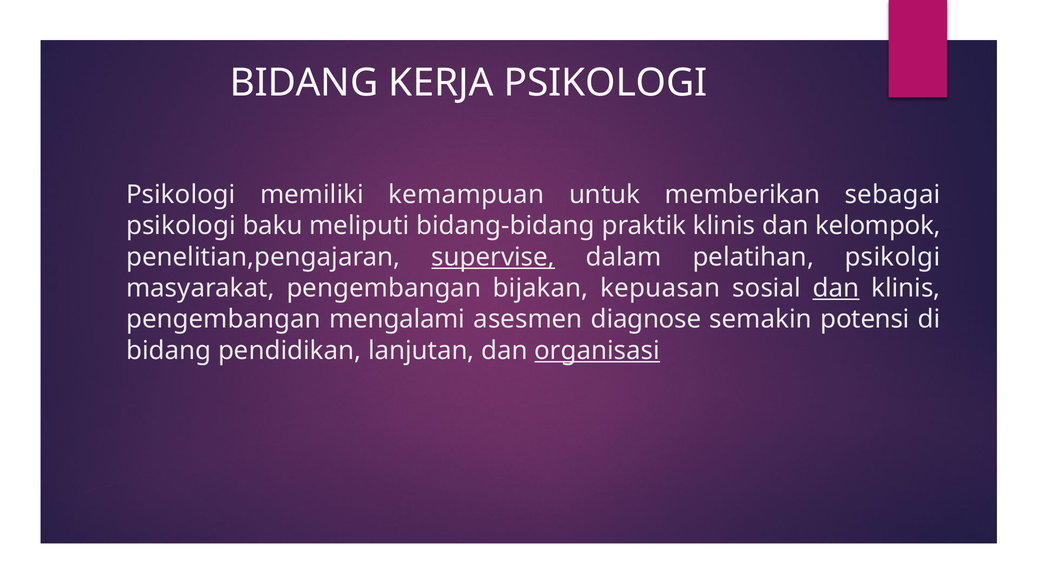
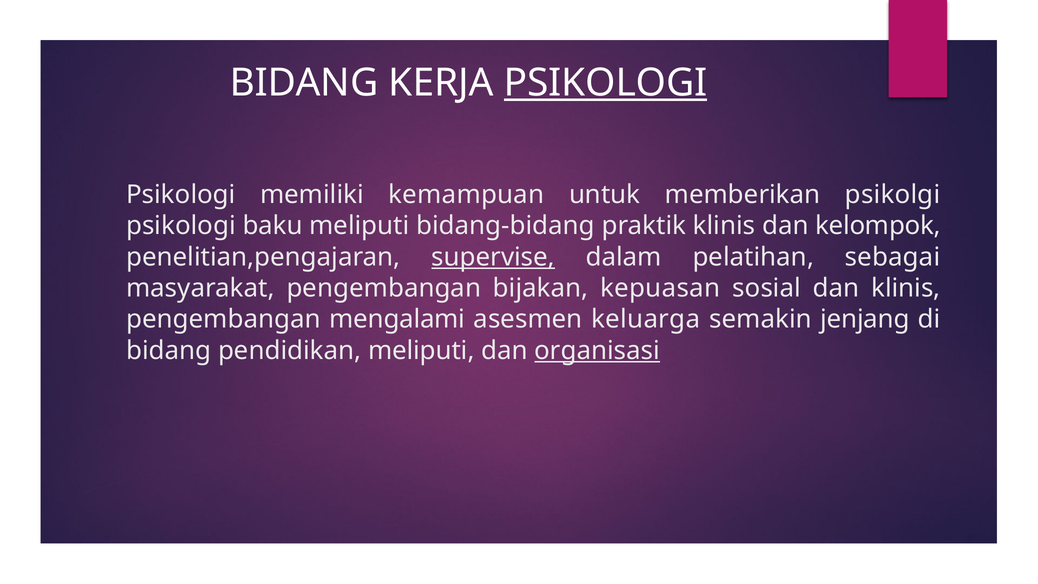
PSIKOLOGI at (606, 83) underline: none -> present
sebagai: sebagai -> psikolgi
psikolgi: psikolgi -> sebagai
dan at (836, 288) underline: present -> none
diagnose: diagnose -> keluarga
potensi: potensi -> jenjang
pendidikan lanjutan: lanjutan -> meliputi
